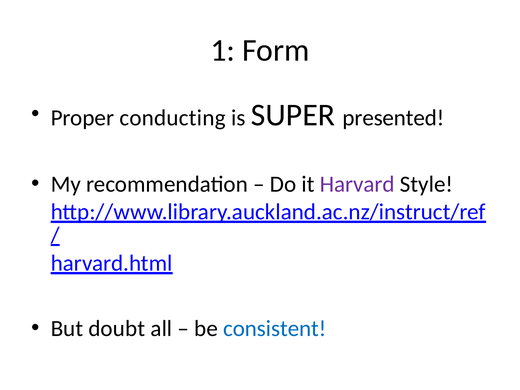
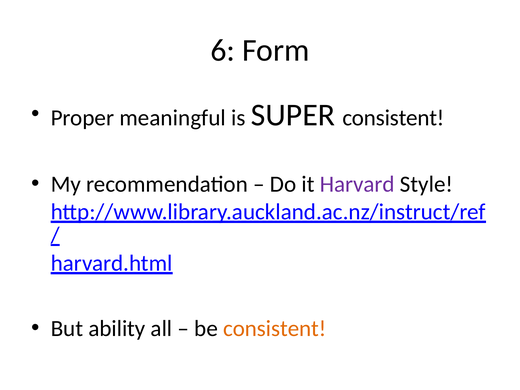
1: 1 -> 6
conducting: conducting -> meaningful
SUPER presented: presented -> consistent
doubt: doubt -> ability
consistent at (275, 329) colour: blue -> orange
